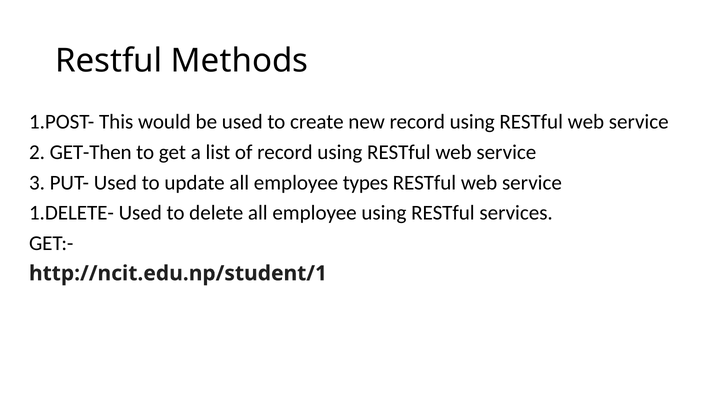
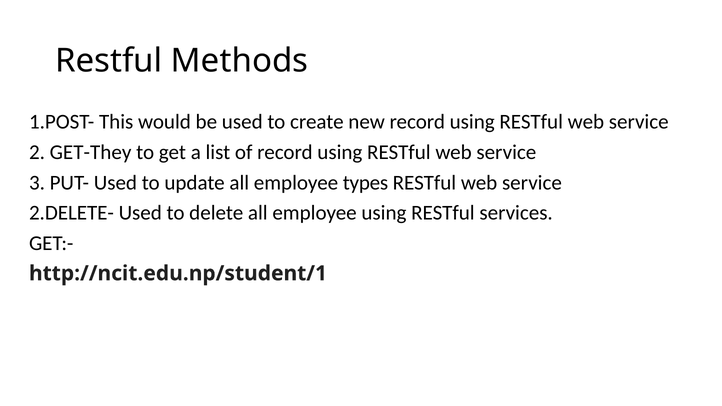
GET-Then: GET-Then -> GET-They
1.DELETE-: 1.DELETE- -> 2.DELETE-
